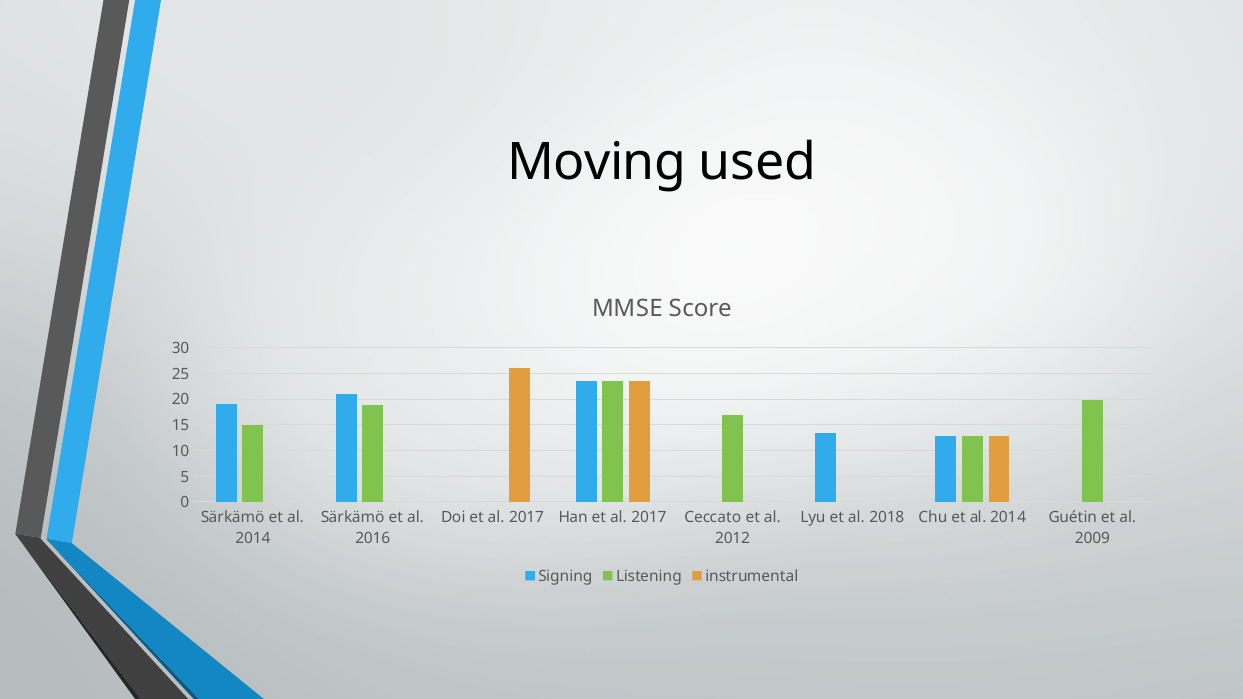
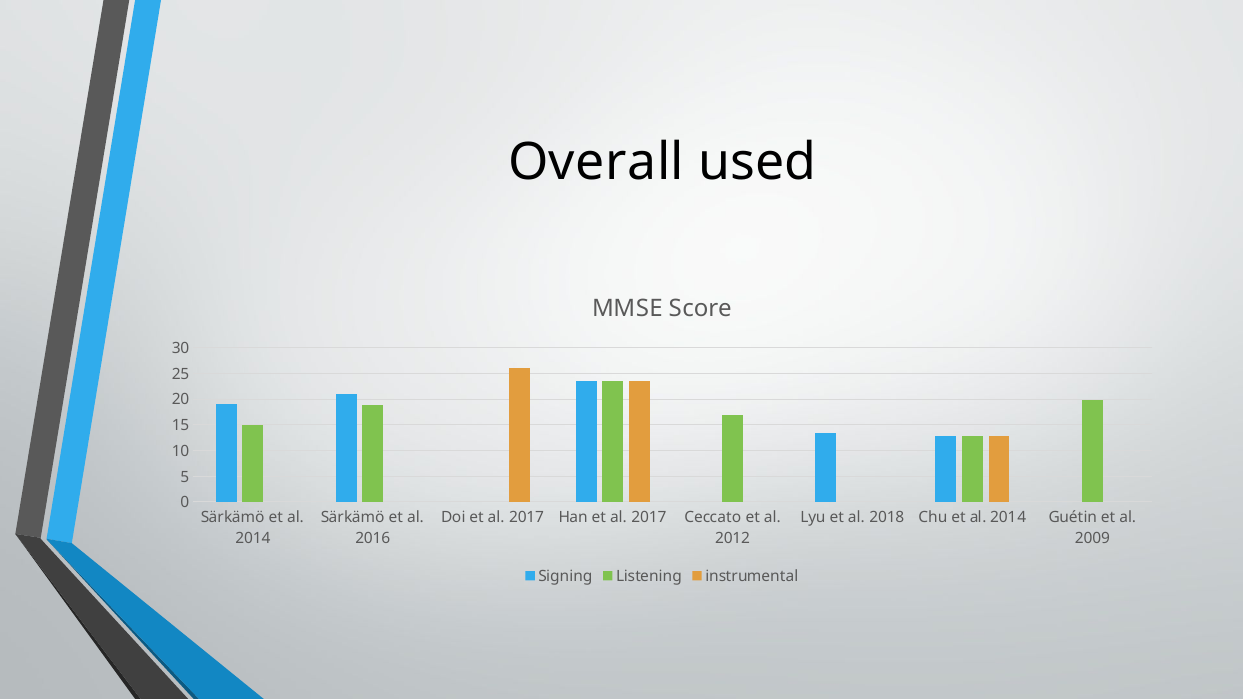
Moving: Moving -> Overall
